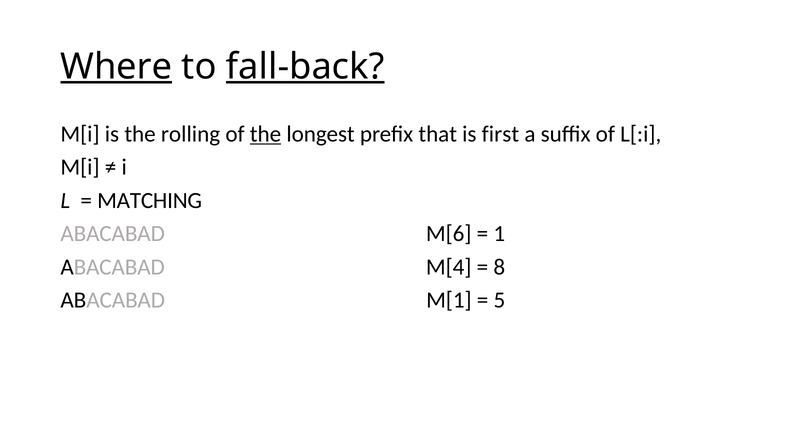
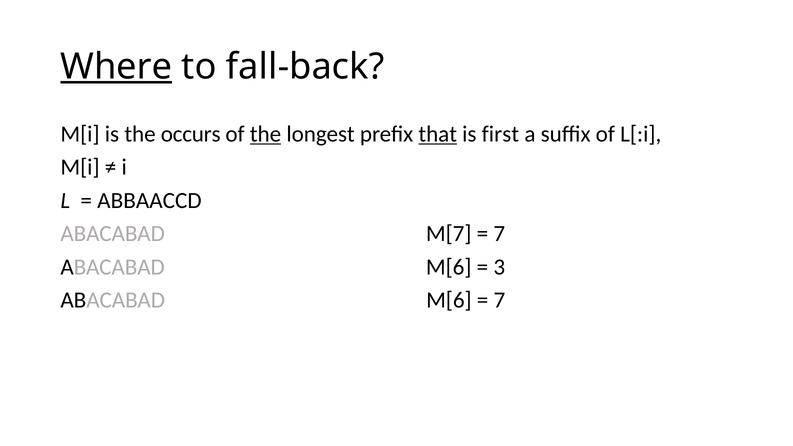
fall-back underline: present -> none
rolling: rolling -> occurs
that underline: none -> present
MATCHING: MATCHING -> ABBAACCD
M[6: M[6 -> M[7
1 at (499, 234): 1 -> 7
M[4 at (449, 267): M[4 -> M[6
8: 8 -> 3
M[1 at (449, 300): M[1 -> M[6
5 at (499, 300): 5 -> 7
